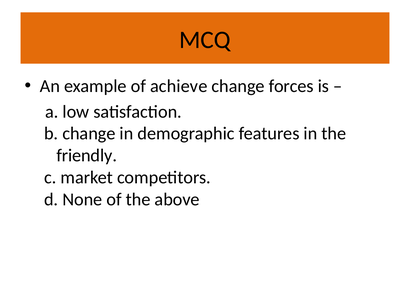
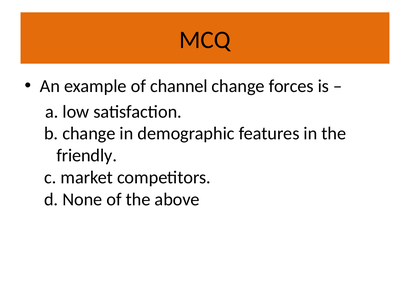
achieve: achieve -> channel
